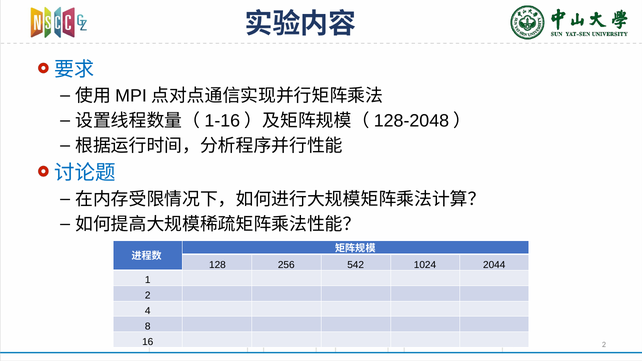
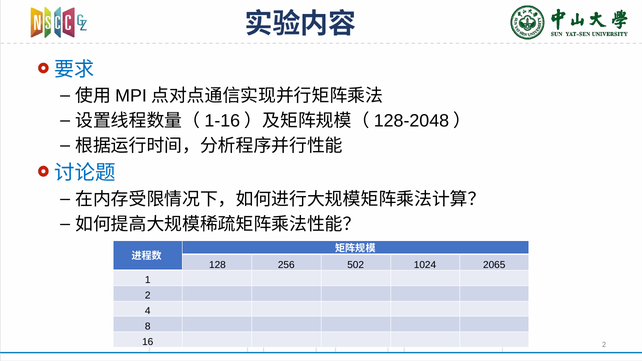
542: 542 -> 502
2044: 2044 -> 2065
